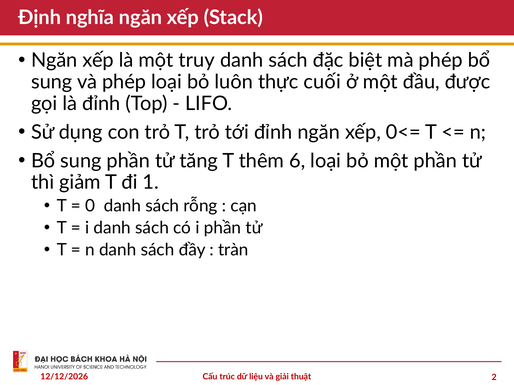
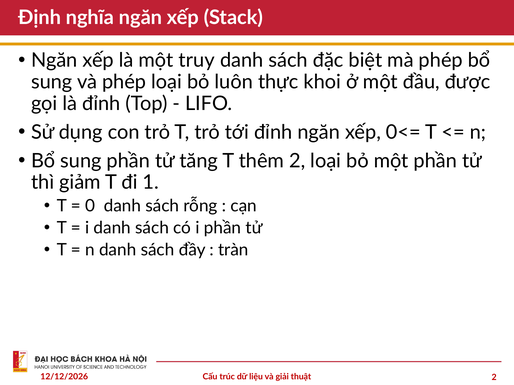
cuối: cuối -> khoi
thêm 6: 6 -> 2
